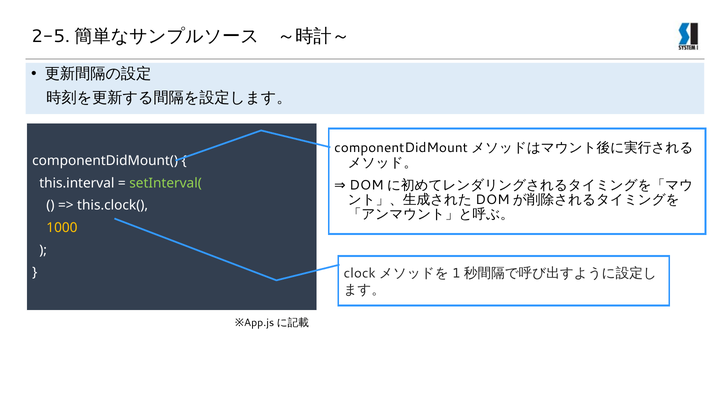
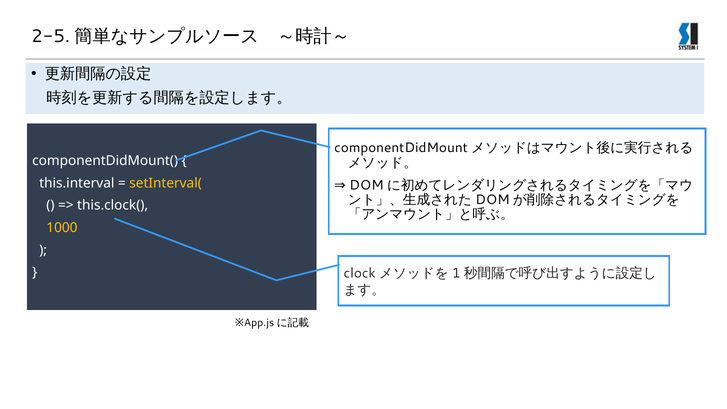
setInterval( colour: light green -> yellow
